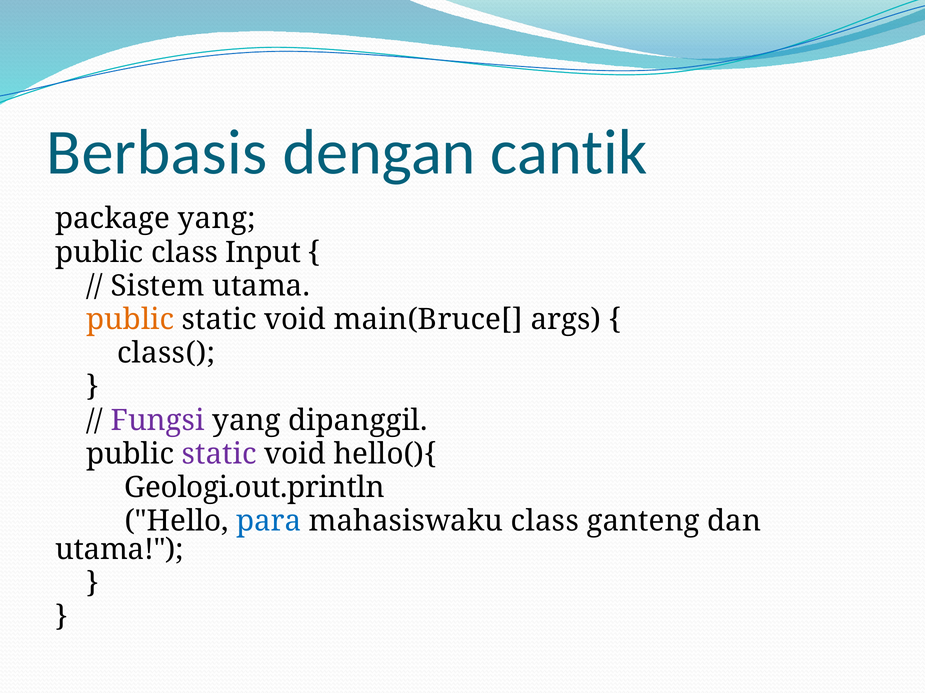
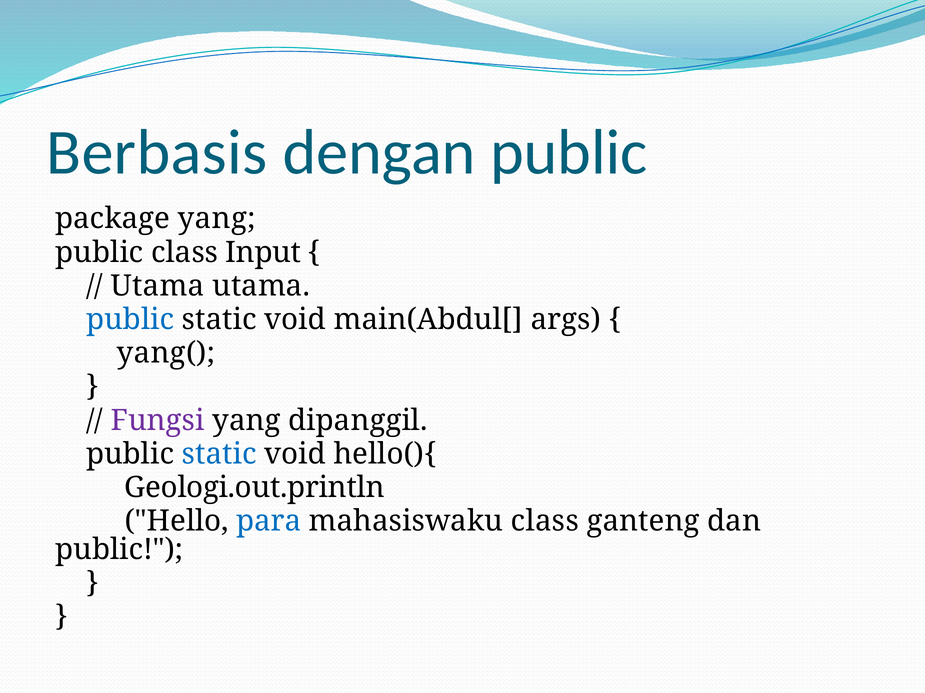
dengan cantik: cantik -> public
Sistem at (158, 286): Sistem -> Utama
public at (130, 320) colour: orange -> blue
main(Bruce[: main(Bruce[ -> main(Abdul[
class(: class( -> yang(
static at (219, 454) colour: purple -> blue
utama at (119, 550): utama -> public
